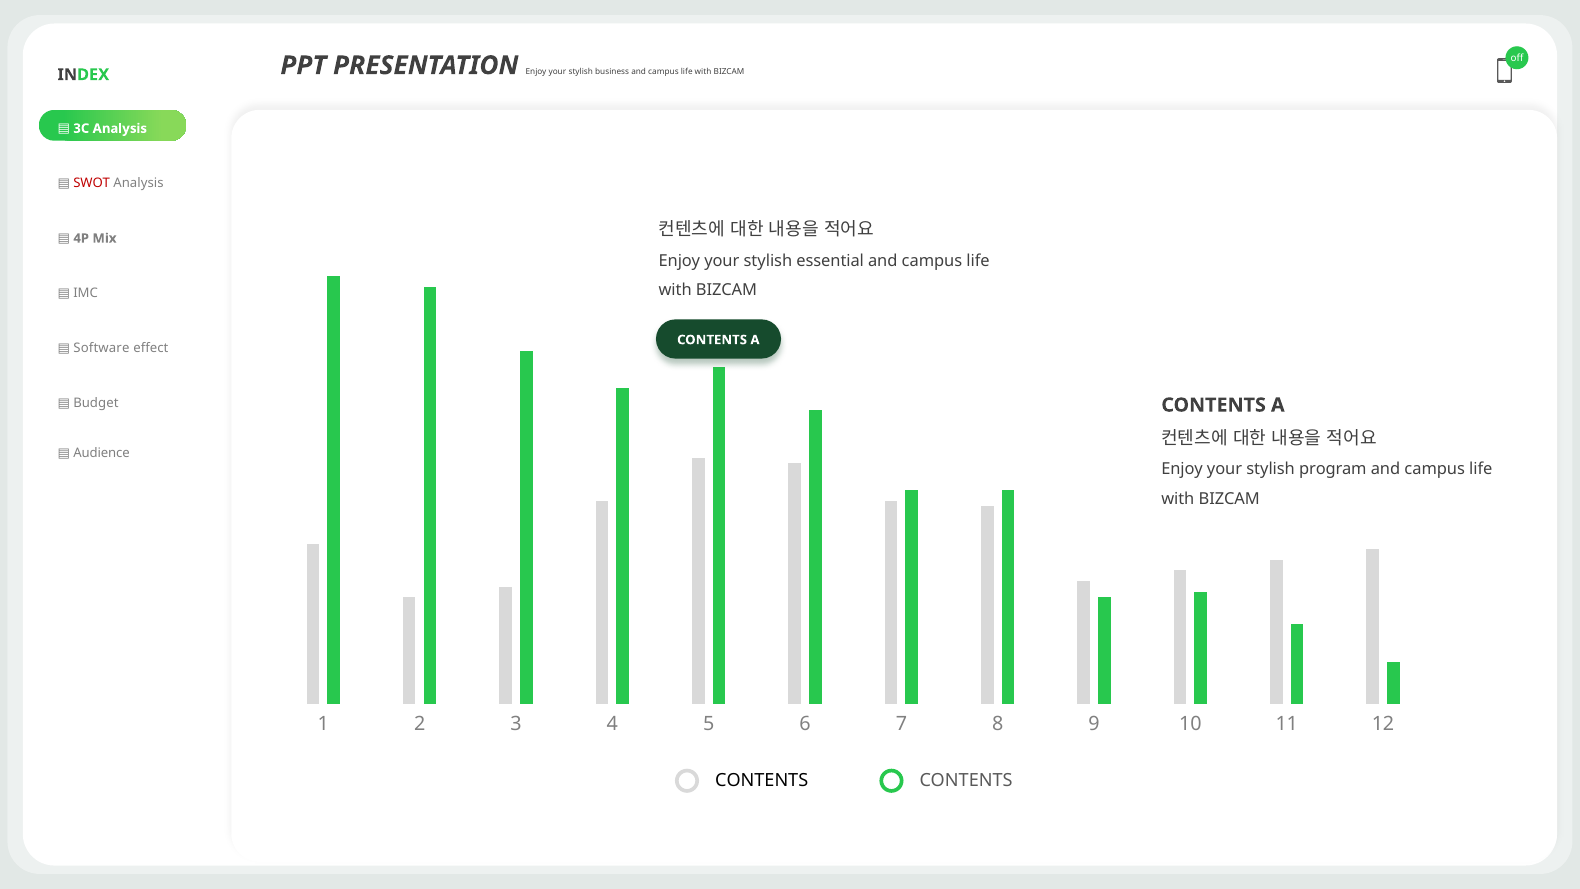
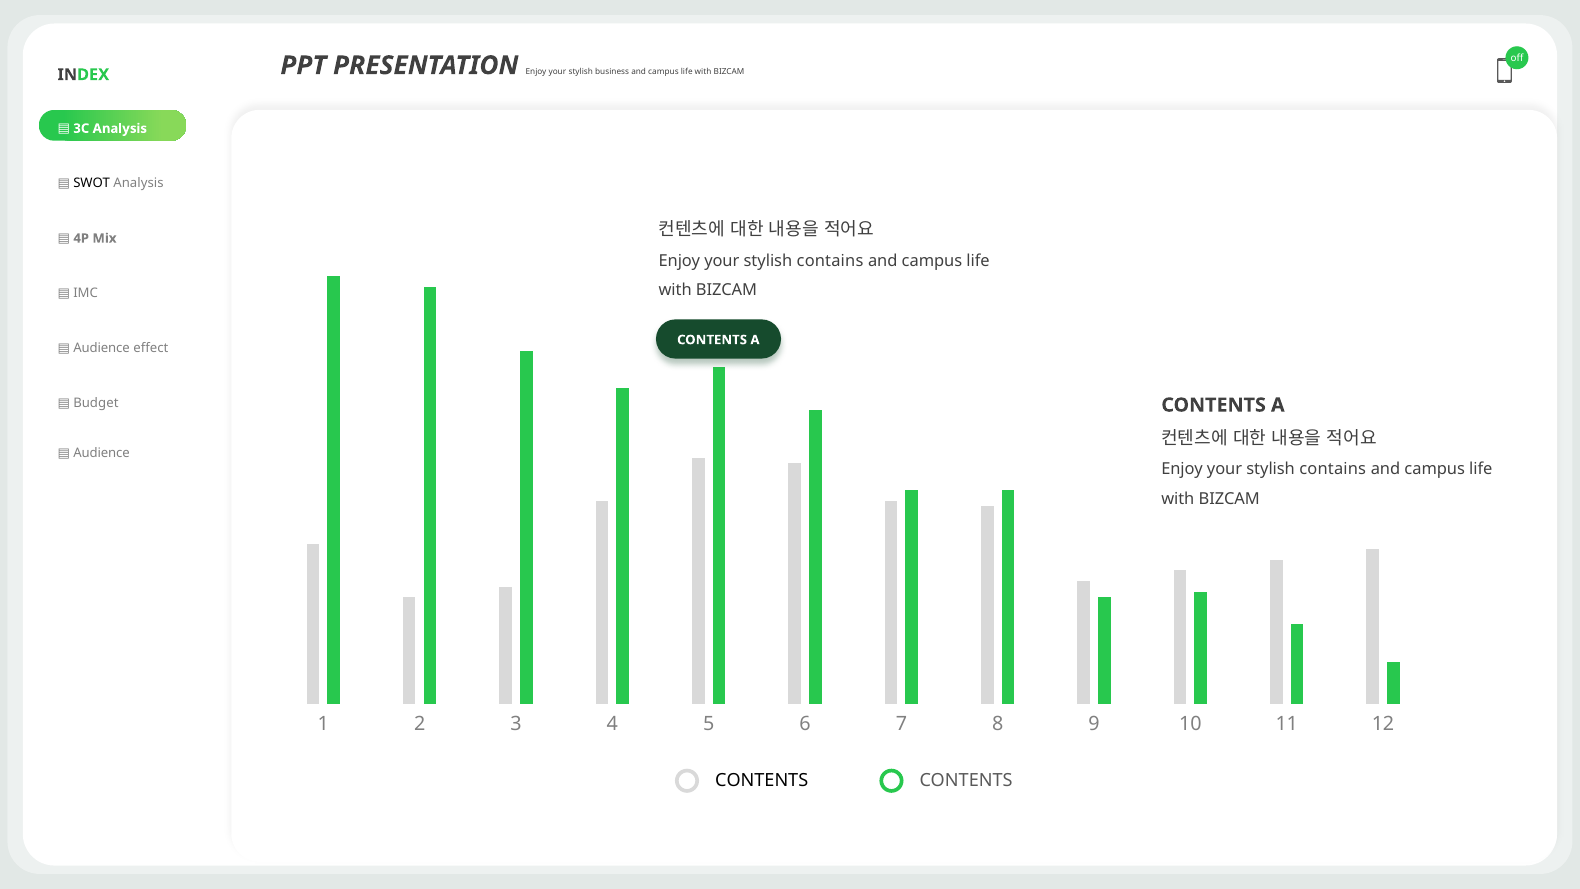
SWOT colour: red -> black
essential at (830, 260): essential -> contains
Software at (101, 348): Software -> Audience
program at (1333, 469): program -> contains
